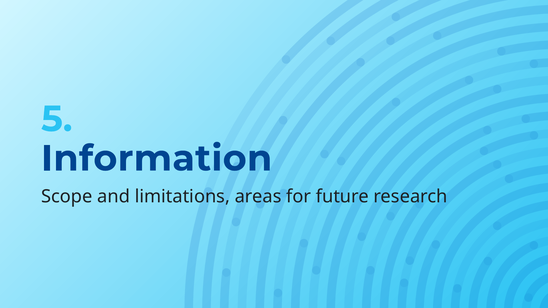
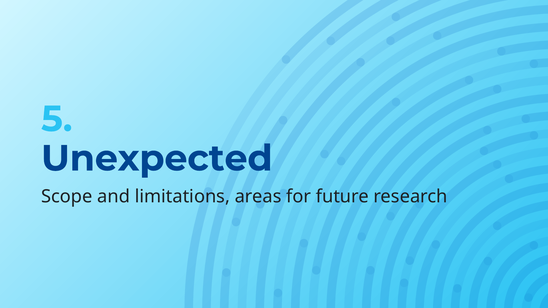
Information: Information -> Unexpected
